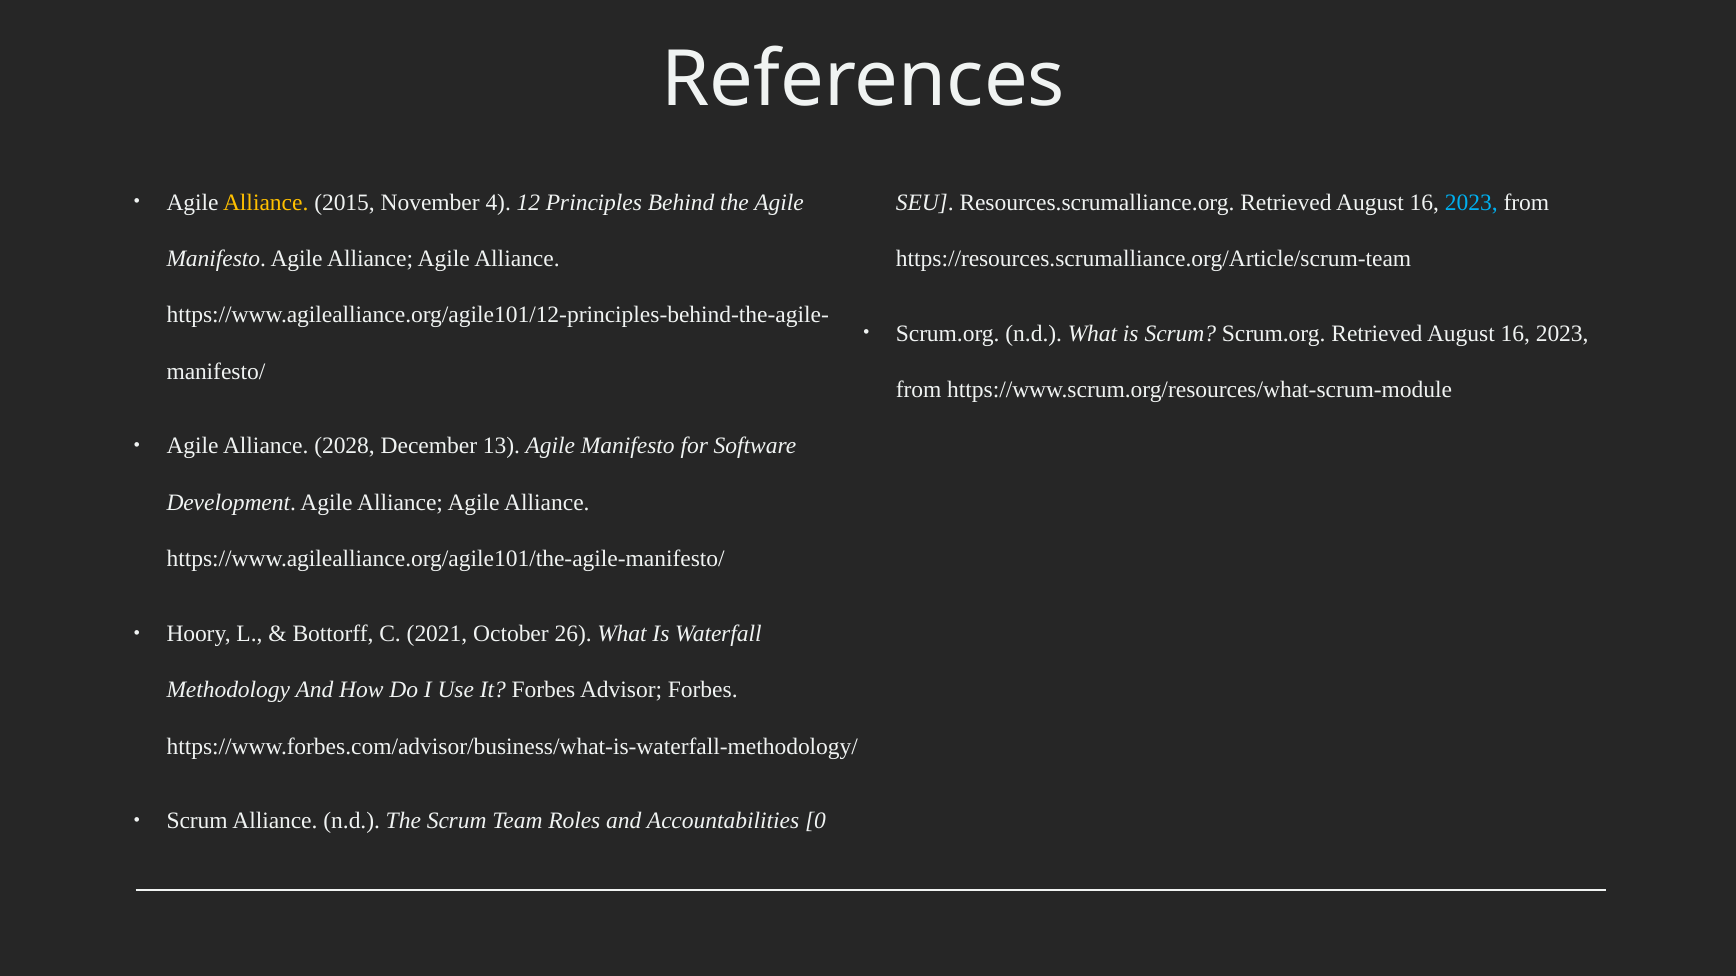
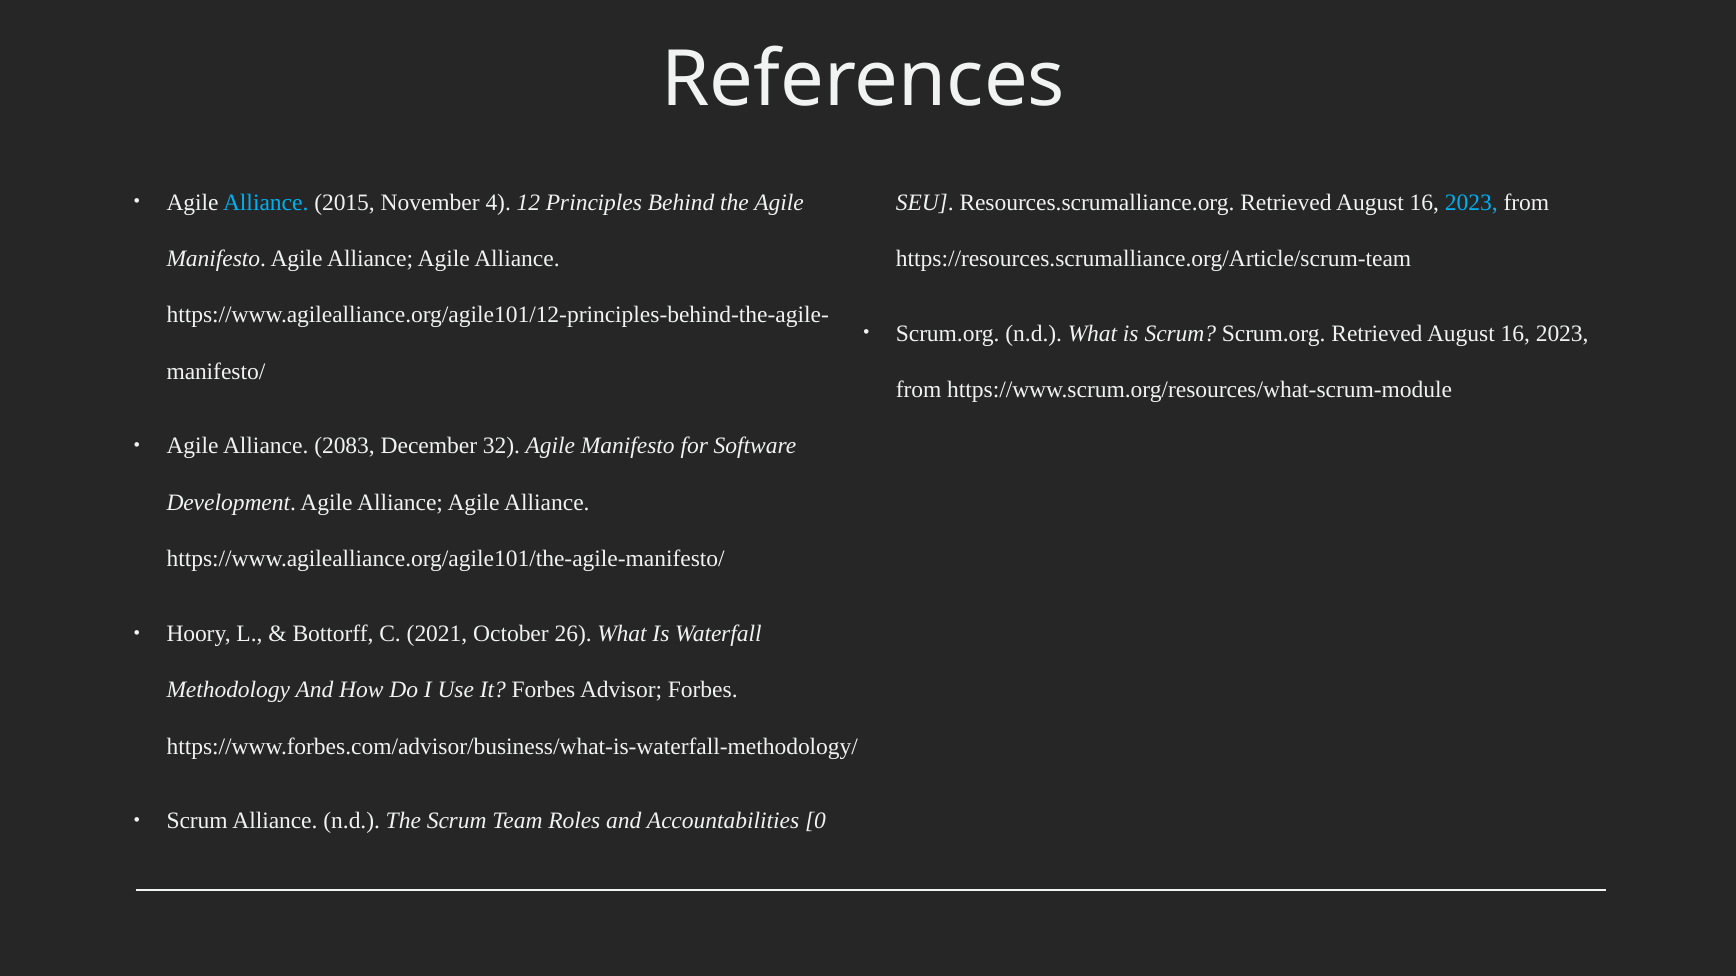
Alliance at (266, 202) colour: yellow -> light blue
2028: 2028 -> 2083
13: 13 -> 32
